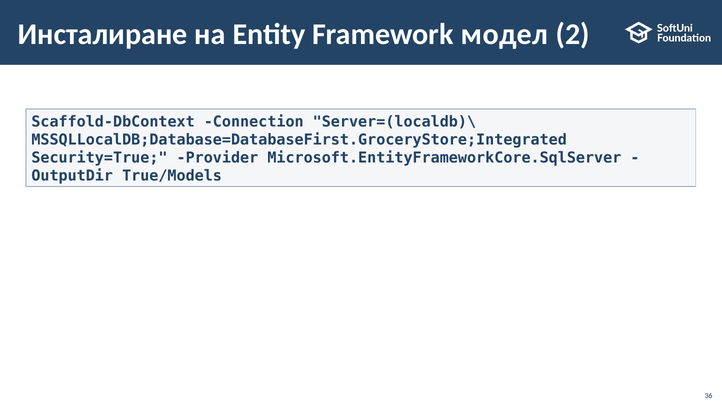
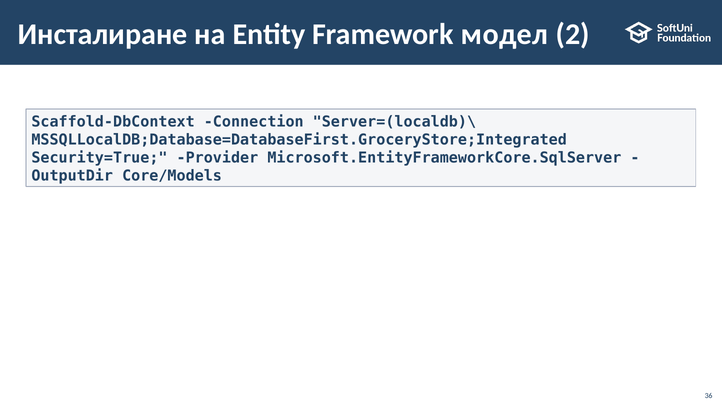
True/Models: True/Models -> Core/Models
